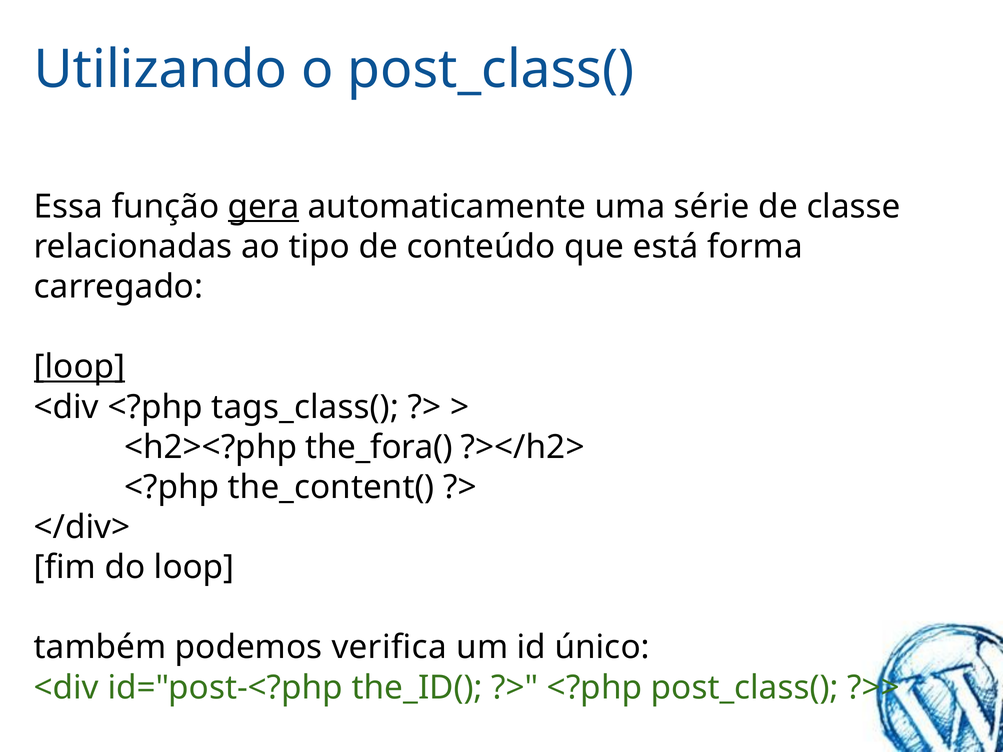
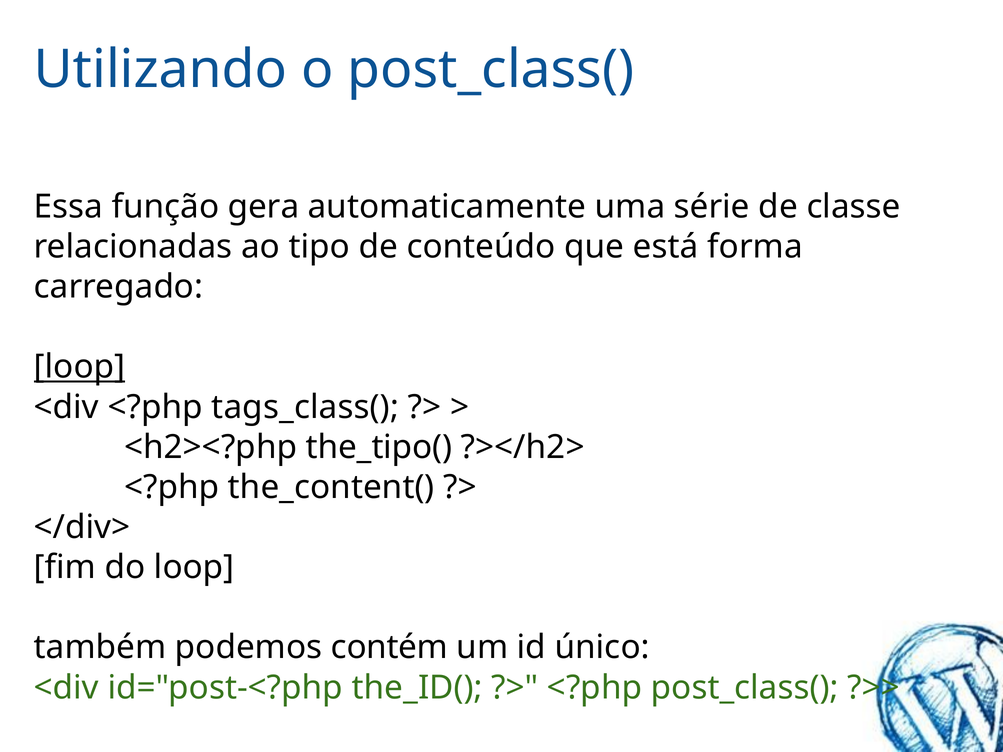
gera underline: present -> none
the_fora(: the_fora( -> the_tipo(
verifica: verifica -> contém
